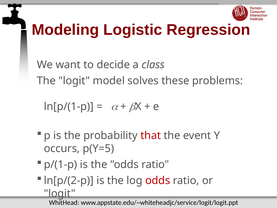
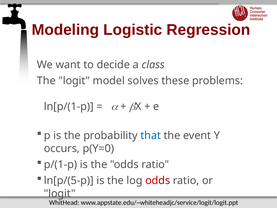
that colour: red -> blue
p(Y=5: p(Y=5 -> p(Y=0
ln[p/(2-p: ln[p/(2-p -> ln[p/(5-p
